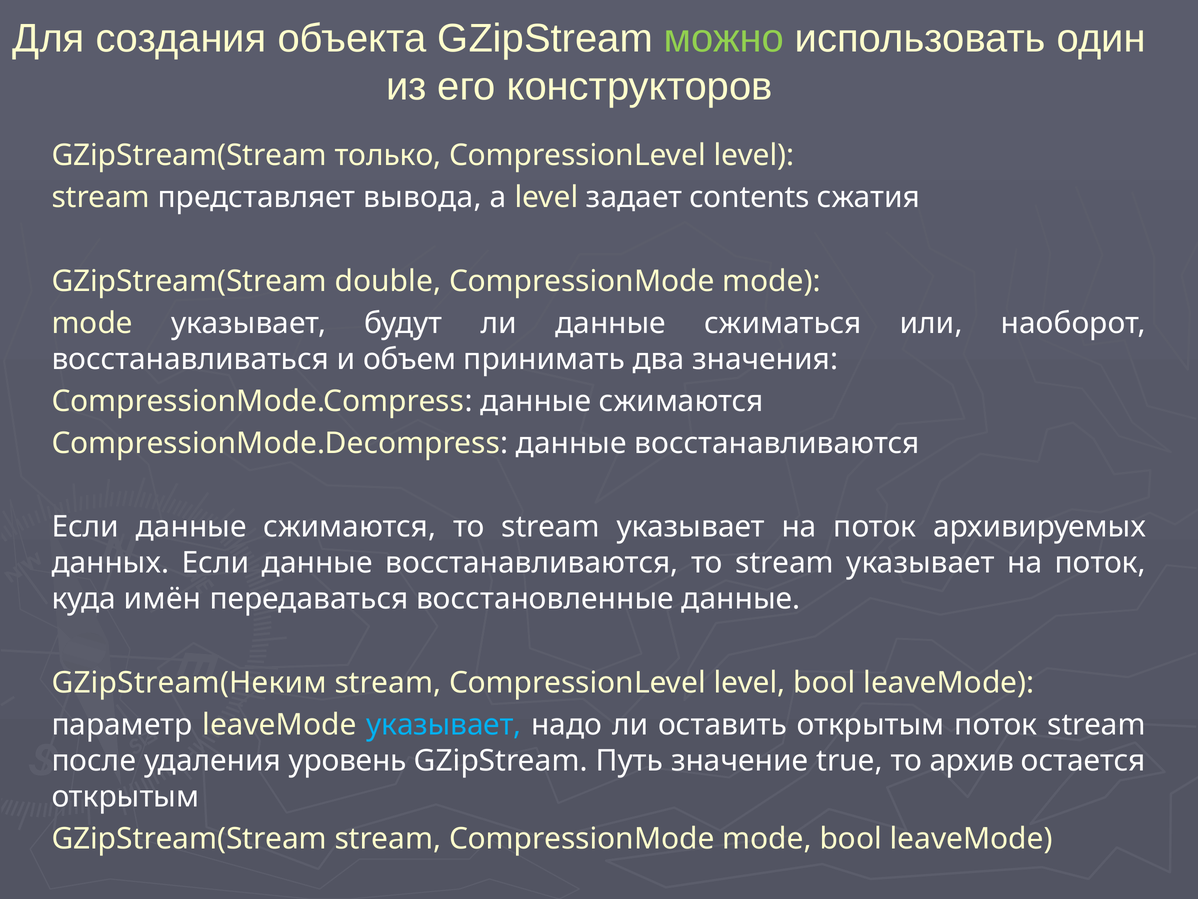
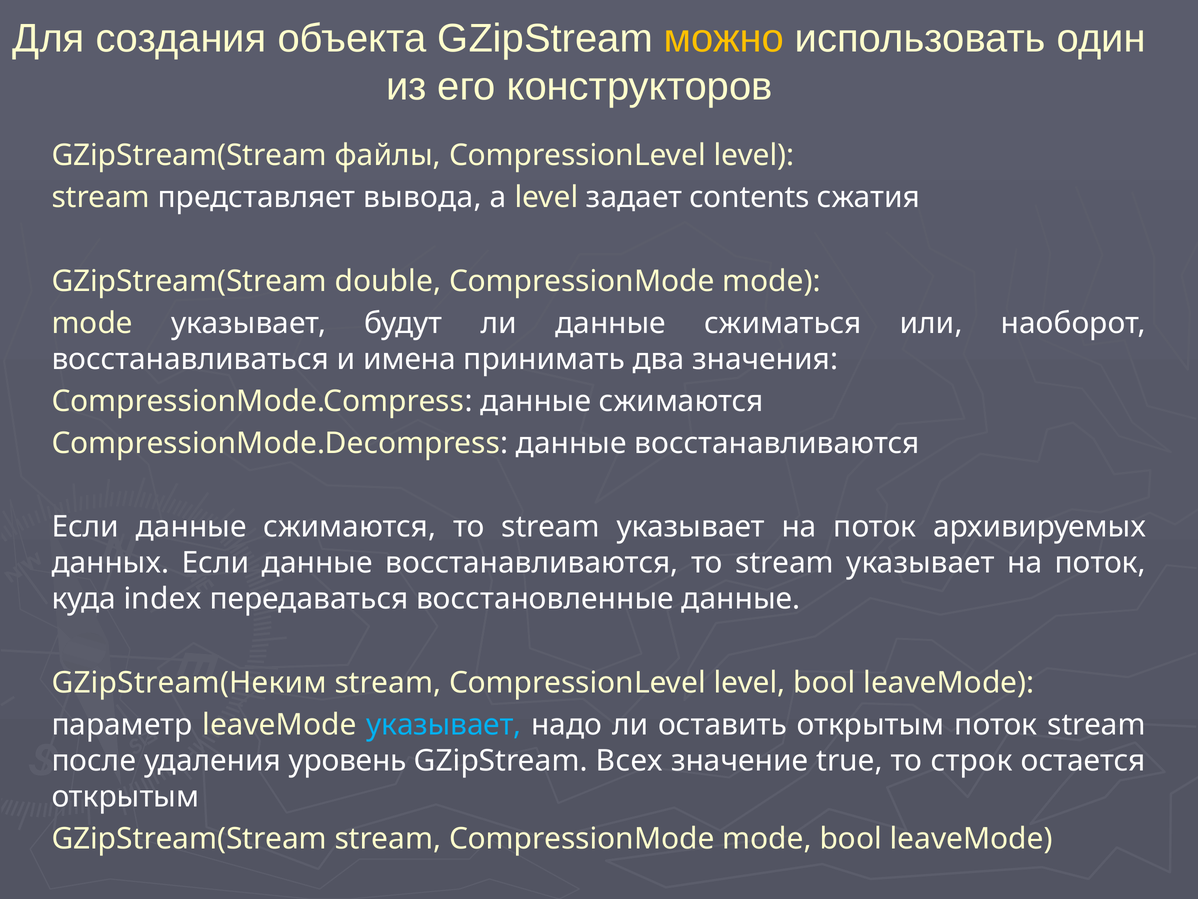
можно colour: light green -> yellow
только: только -> файлы
объем: объем -> имена
имён: имён -> index
Путь: Путь -> Всех
архив: архив -> строк
